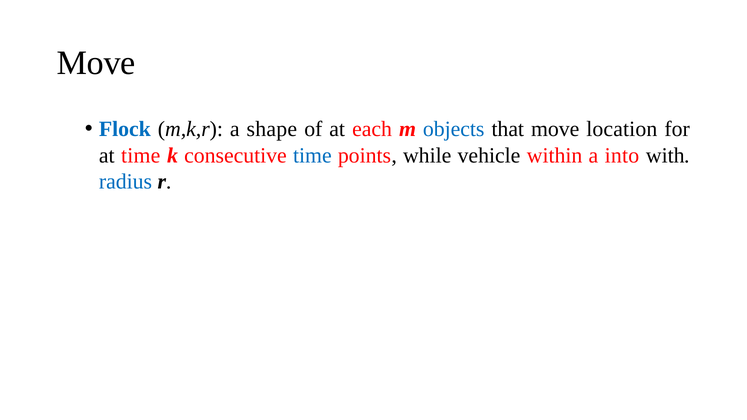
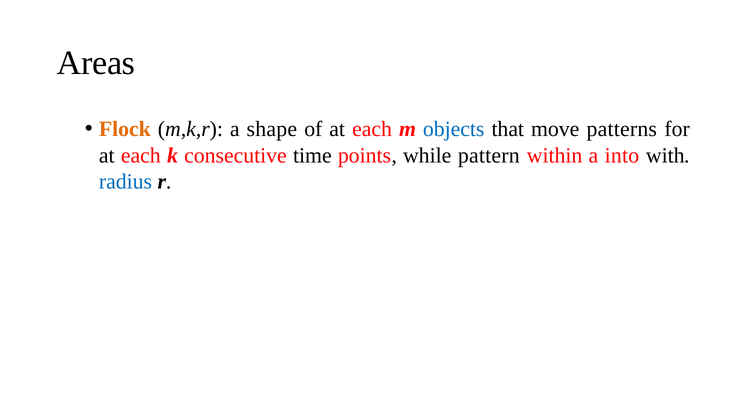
Move at (96, 63): Move -> Areas
Flock colour: blue -> orange
location: location -> patterns
time at (141, 155): time -> each
time at (312, 155) colour: blue -> black
vehicle: vehicle -> pattern
